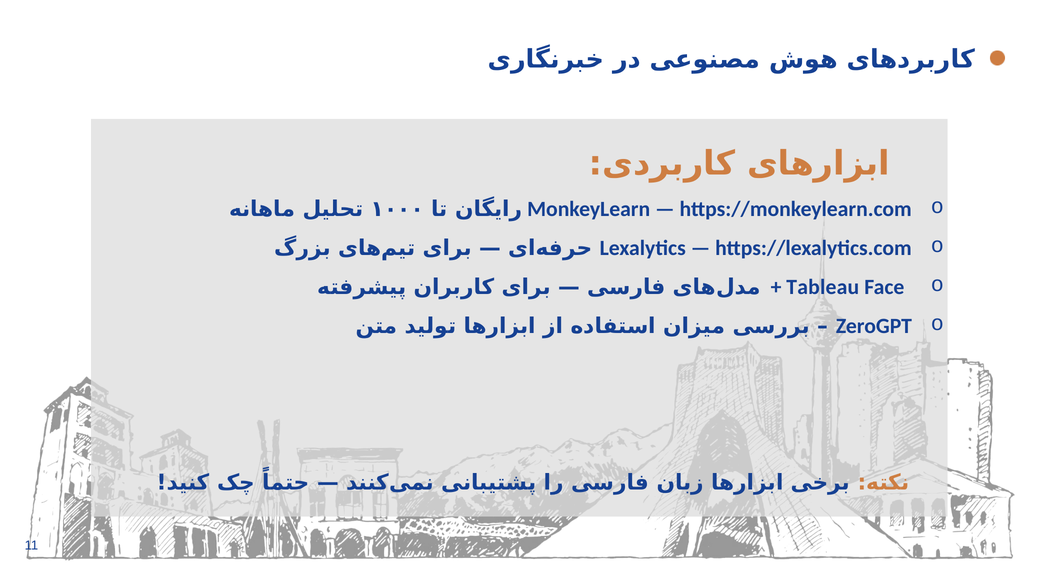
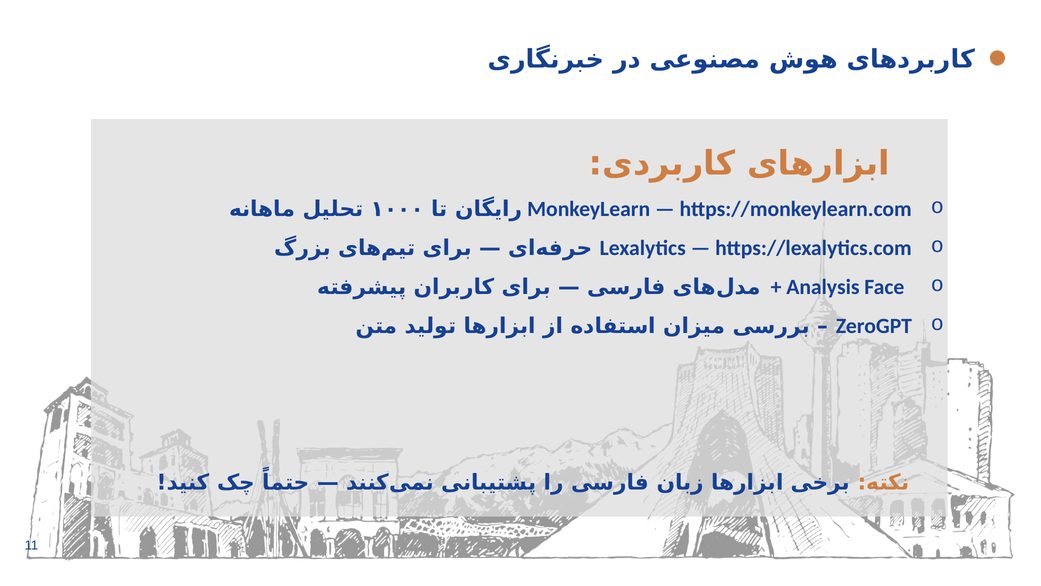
Tableau: Tableau -> Analysis
